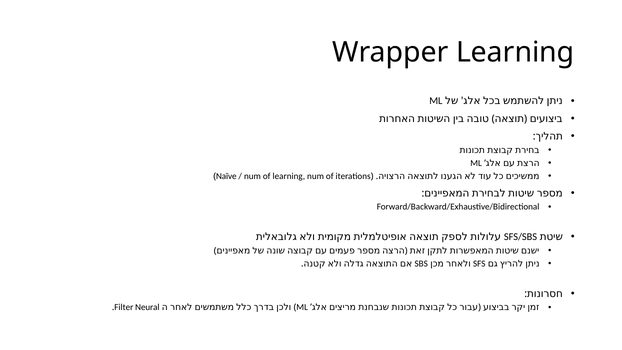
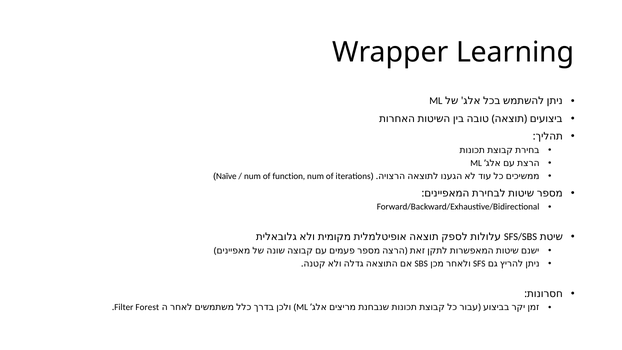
of learning: learning -> function
Neural: Neural -> Forest
